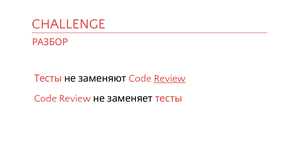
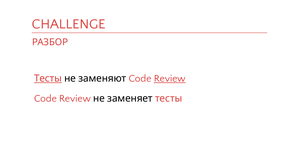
Тесты underline: none -> present
